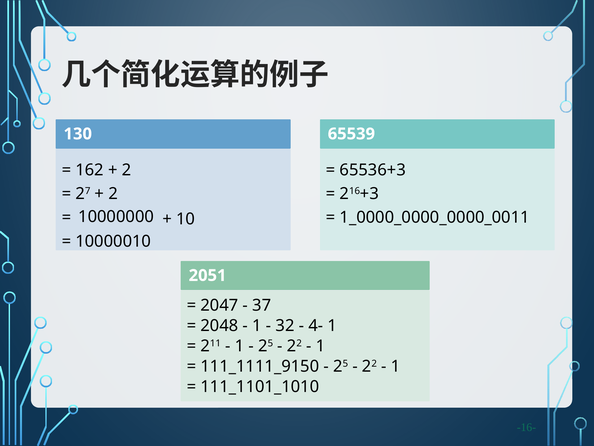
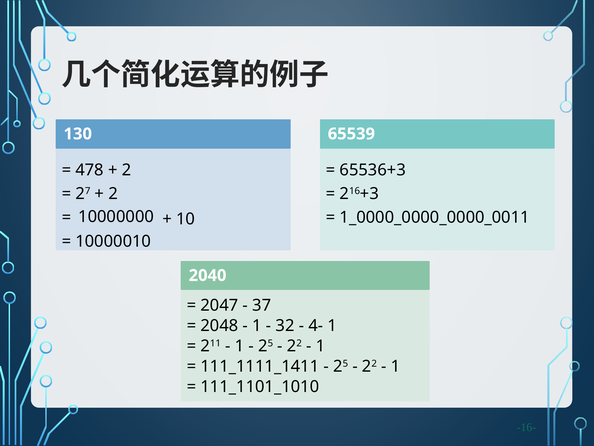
162: 162 -> 478
2051: 2051 -> 2040
111_1111_9150: 111_1111_9150 -> 111_1111_1411
